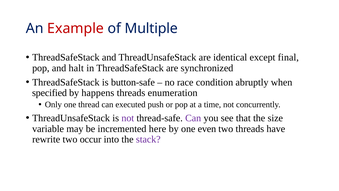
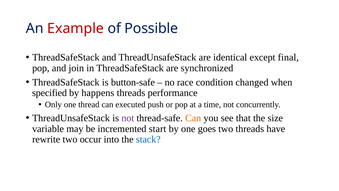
Multiple: Multiple -> Possible
halt: halt -> join
abruptly: abruptly -> changed
enumeration: enumeration -> performance
Can at (193, 118) colour: purple -> orange
here: here -> start
even: even -> goes
stack colour: purple -> blue
